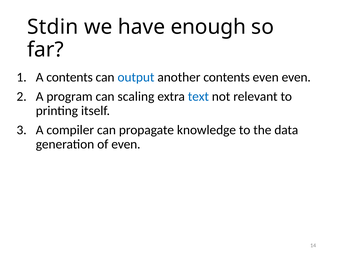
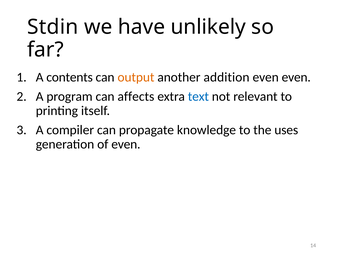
enough: enough -> unlikely
output colour: blue -> orange
another contents: contents -> addition
scaling: scaling -> affects
data: data -> uses
